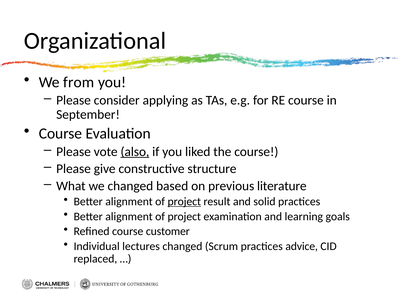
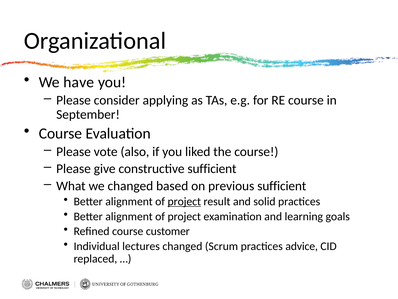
from: from -> have
also underline: present -> none
constructive structure: structure -> sufficient
previous literature: literature -> sufficient
